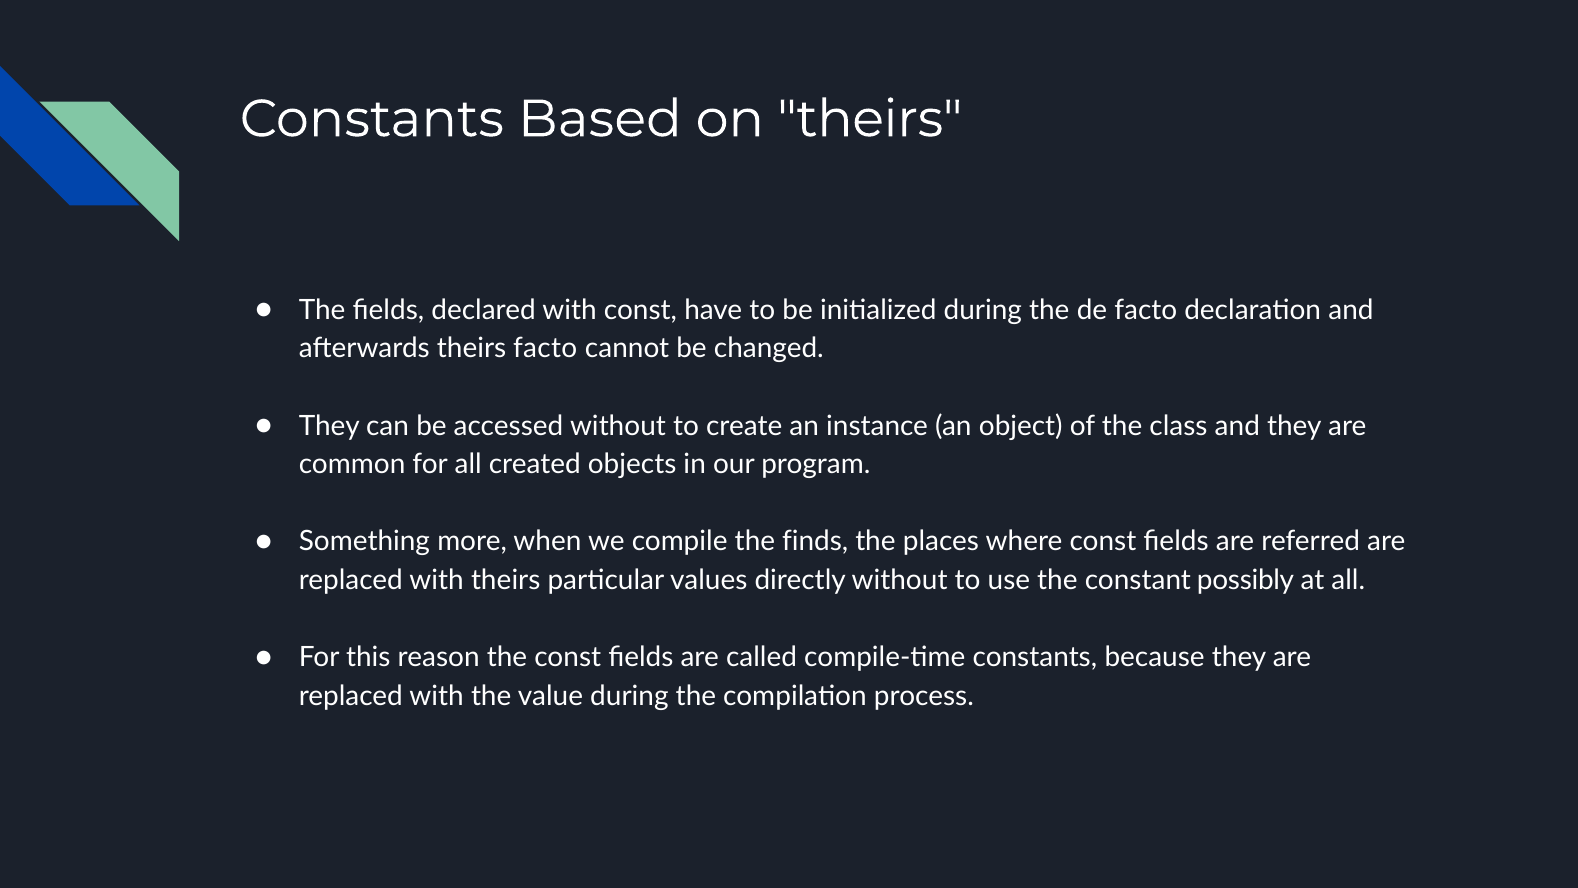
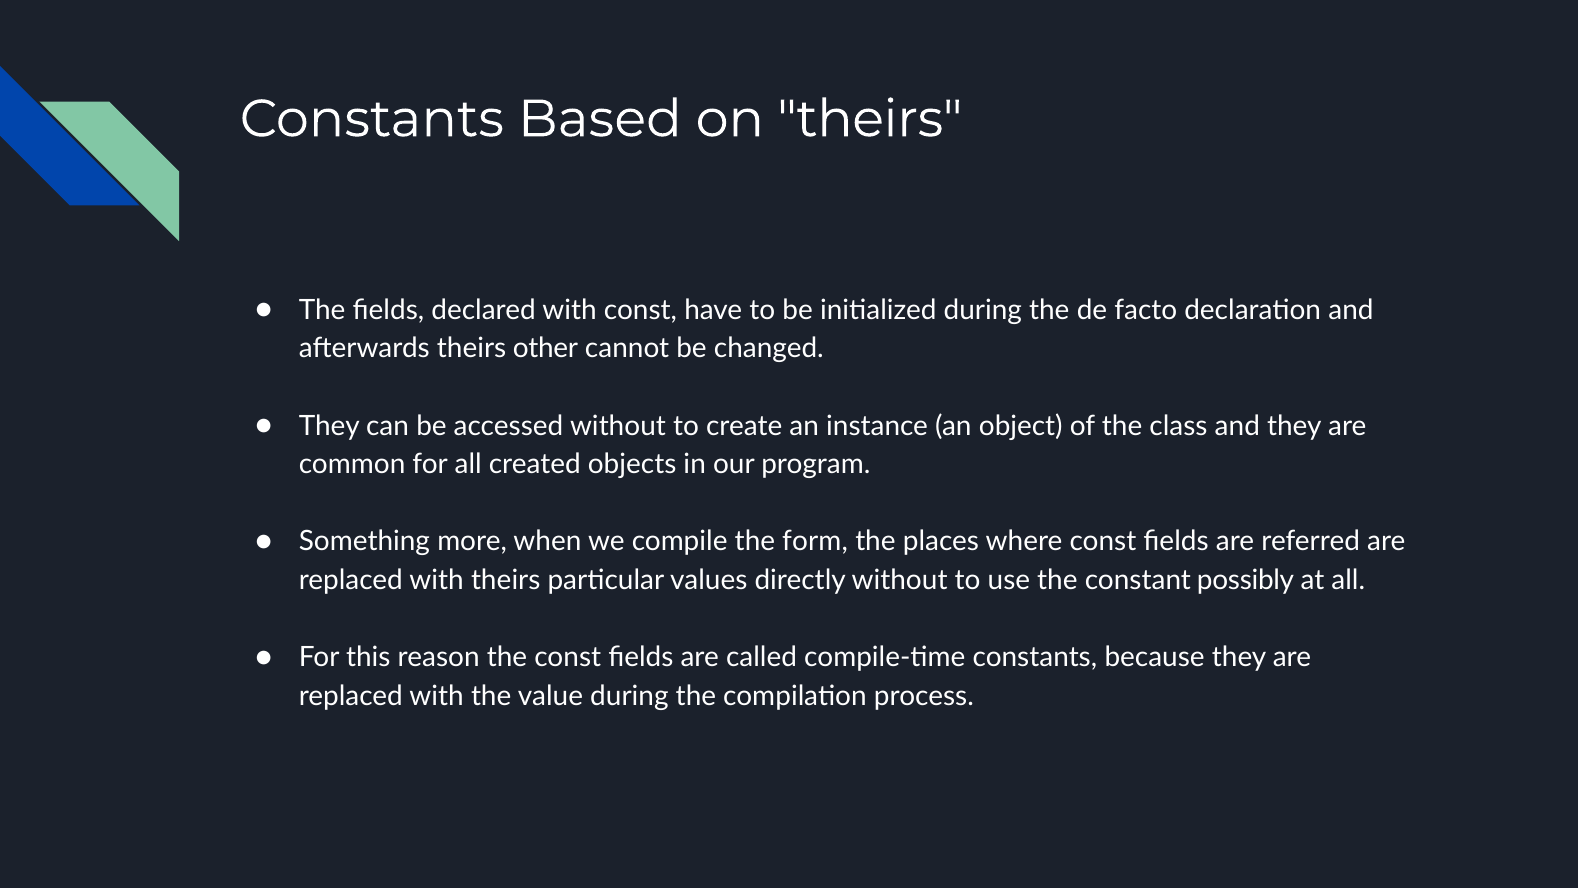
theirs facto: facto -> other
finds: finds -> form
